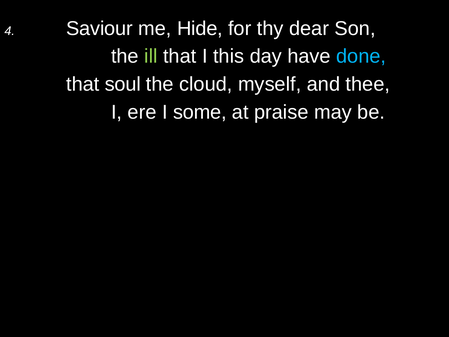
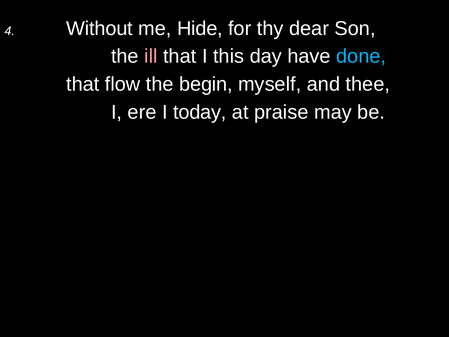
Saviour: Saviour -> Without
ill colour: light green -> pink
soul: soul -> flow
cloud: cloud -> begin
some: some -> today
